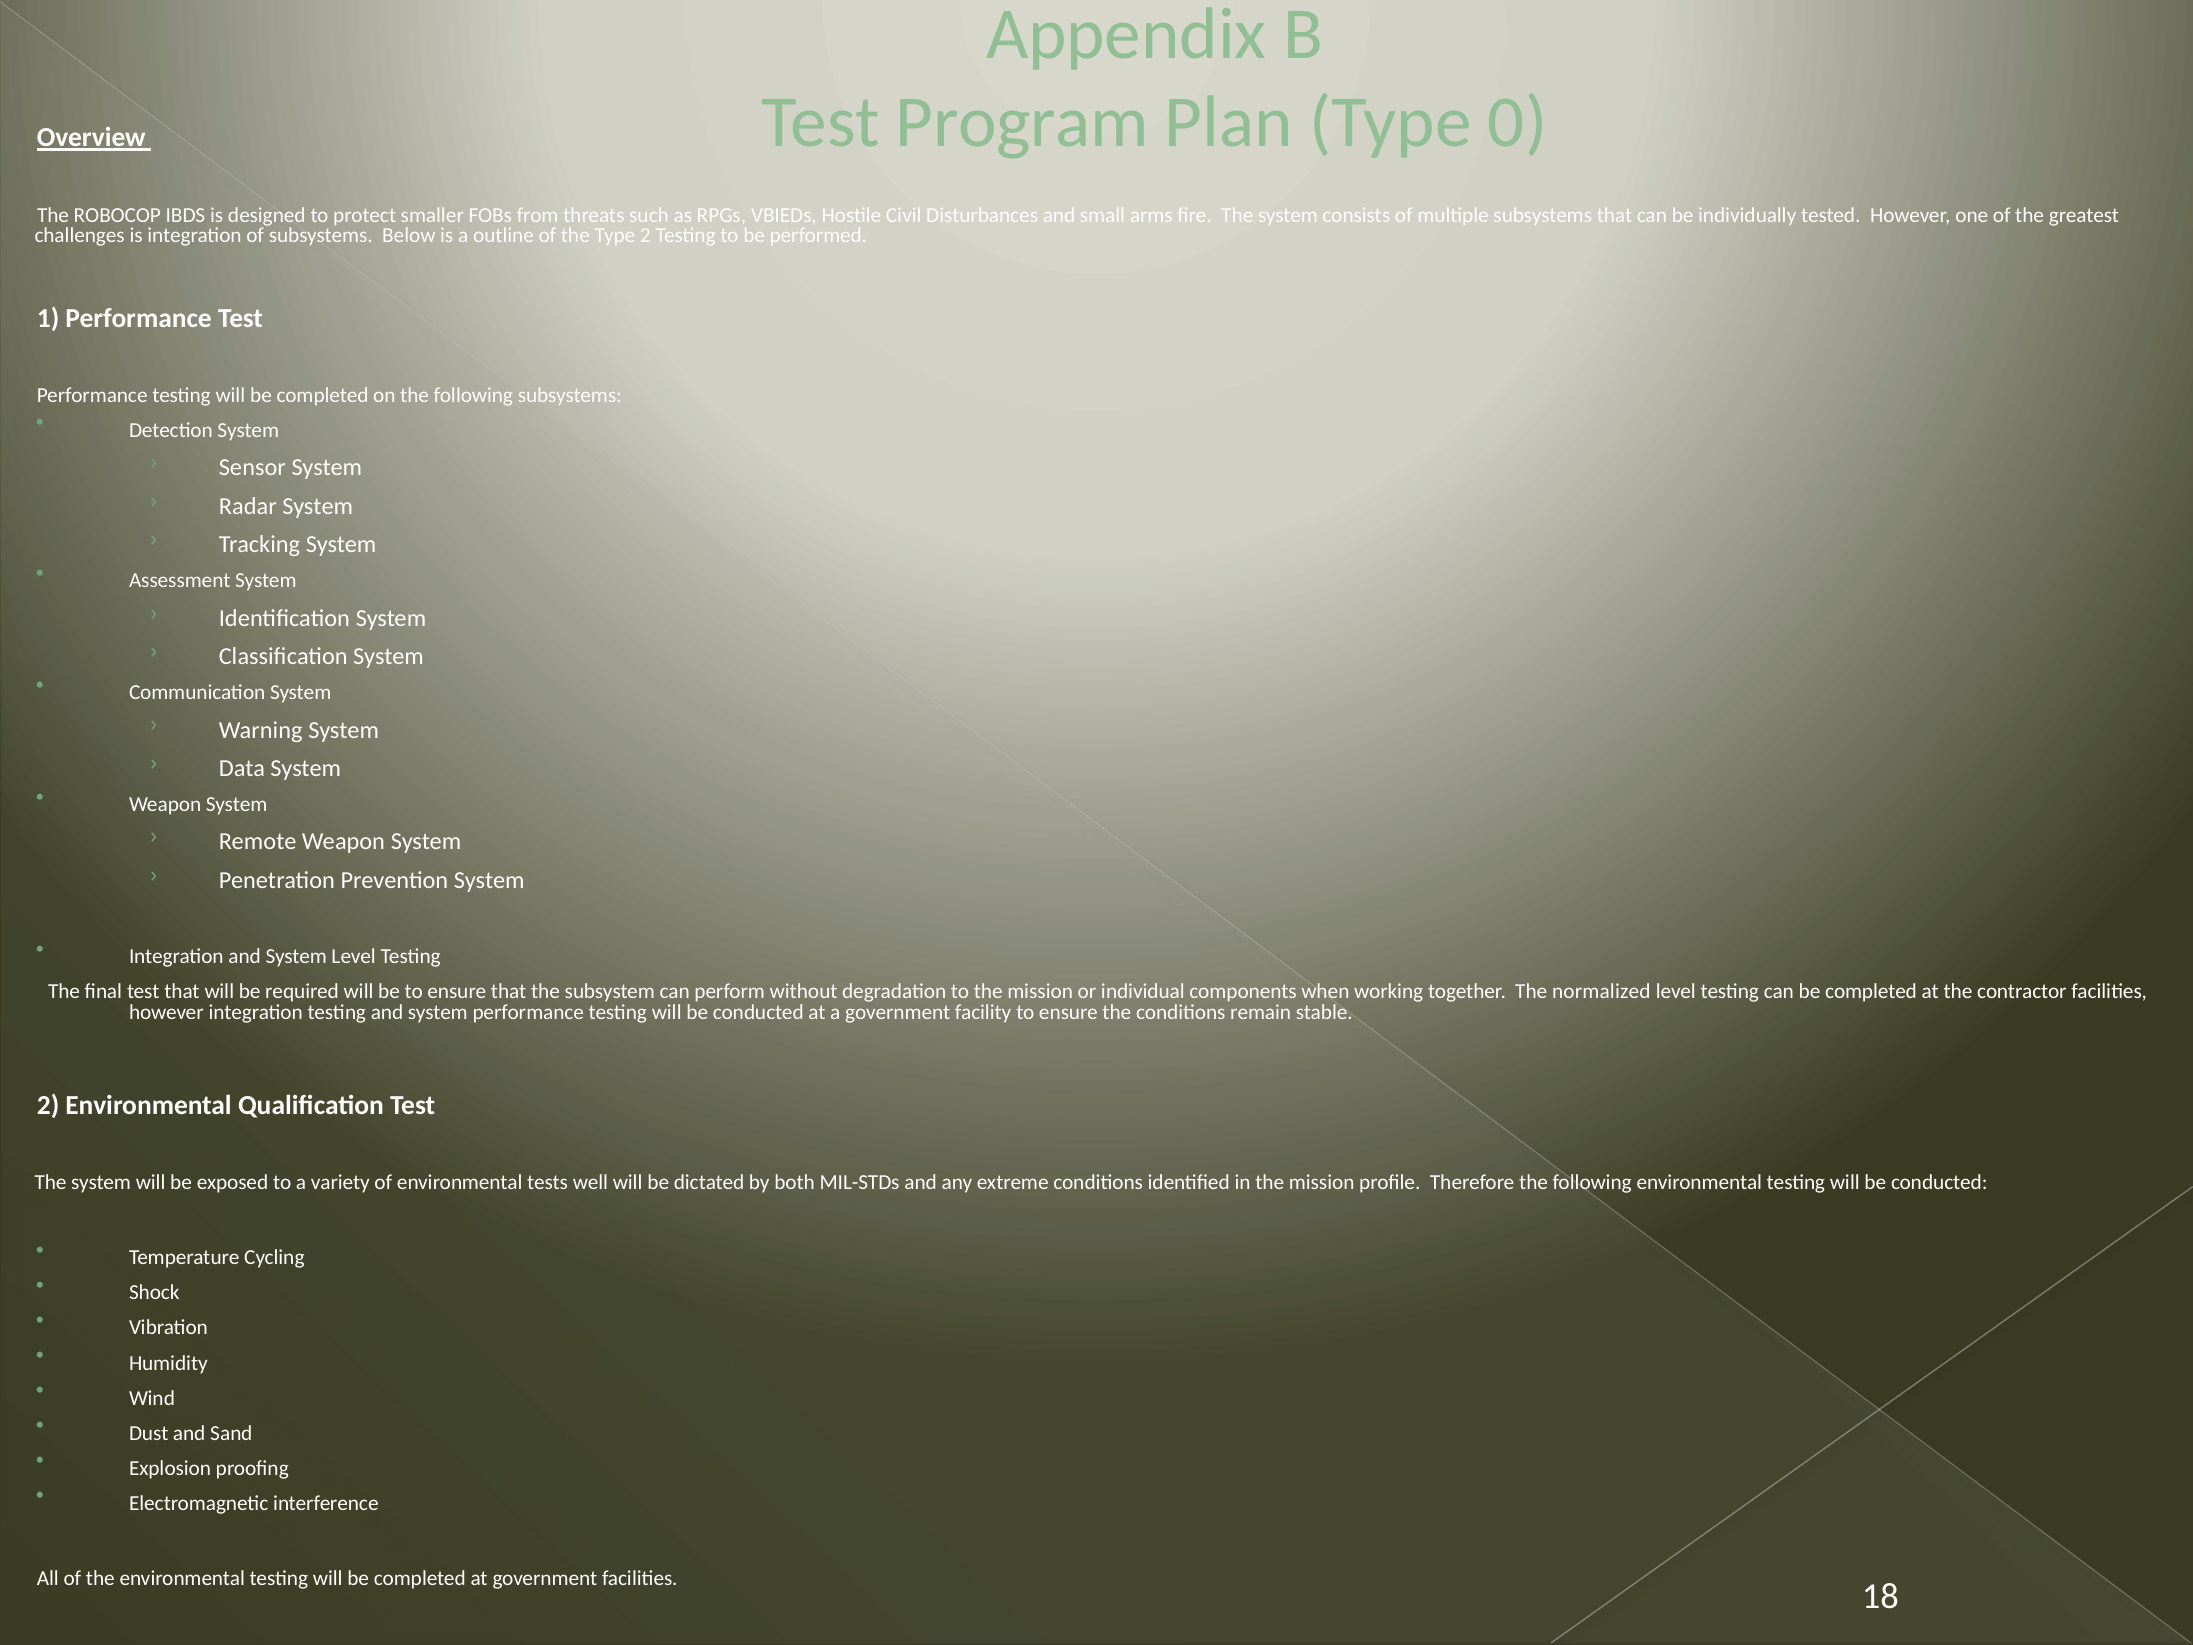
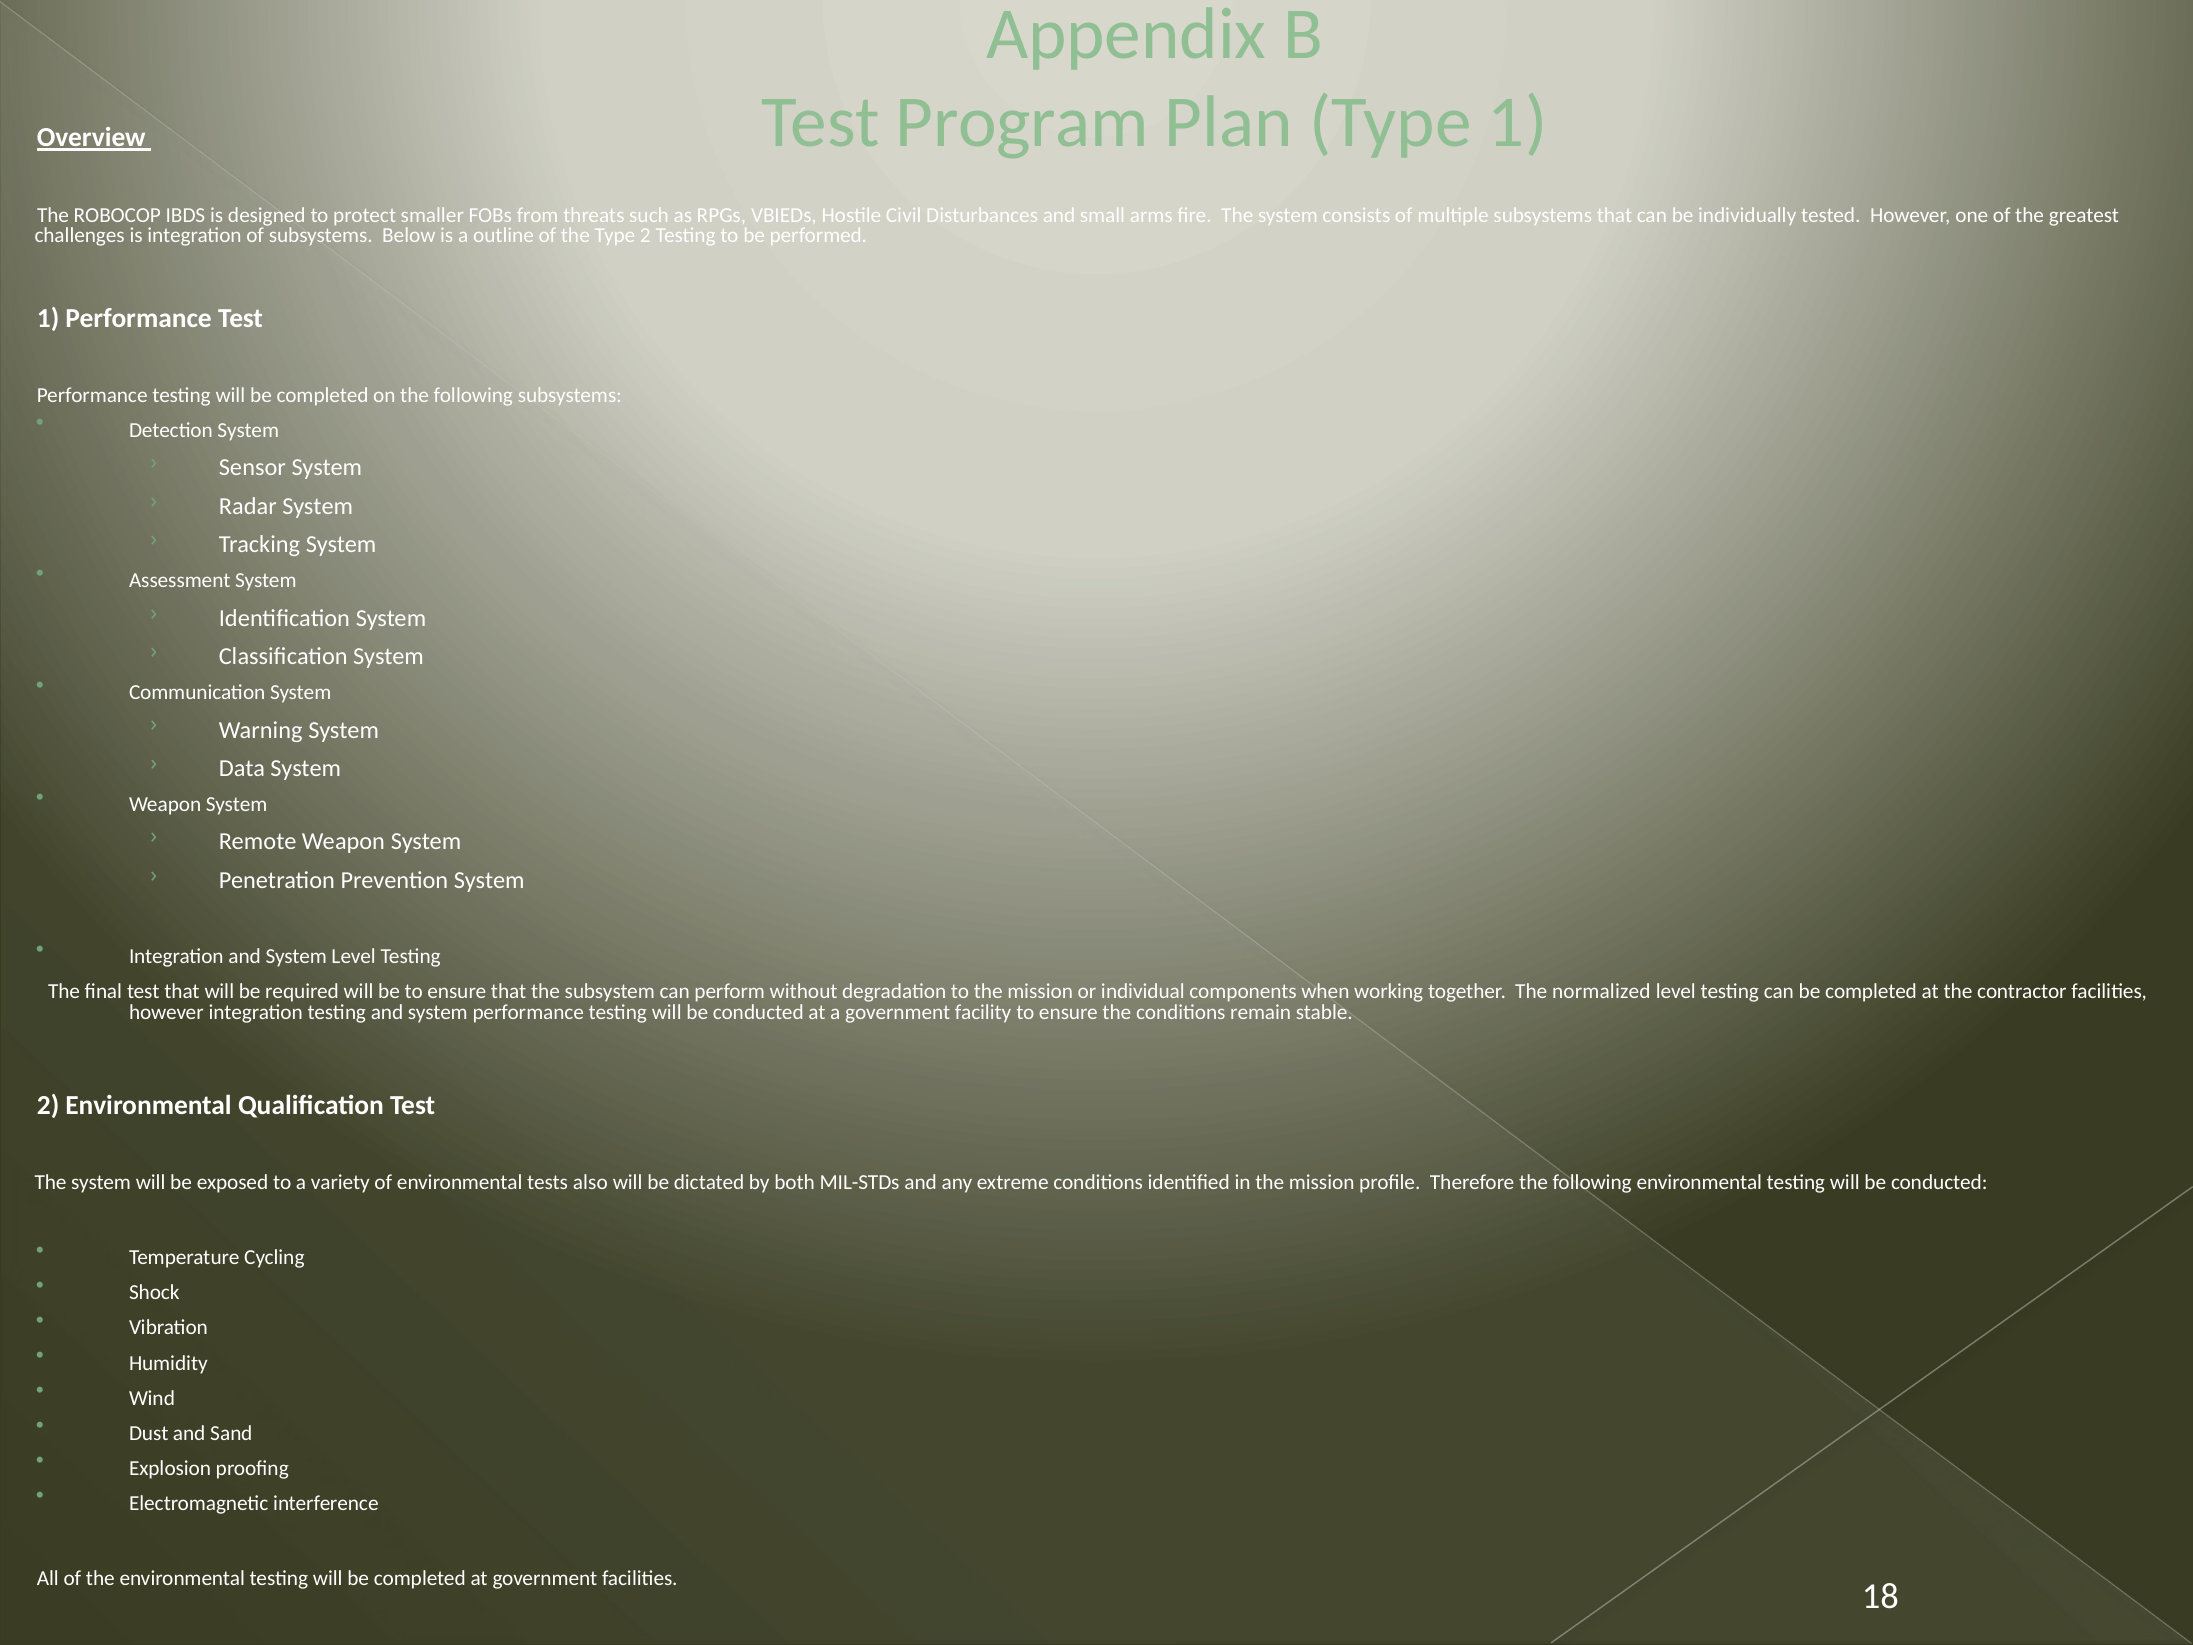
Type 0: 0 -> 1
well: well -> also
